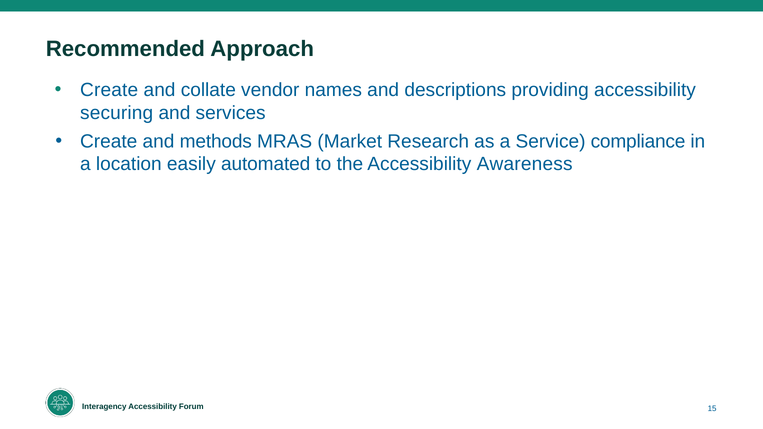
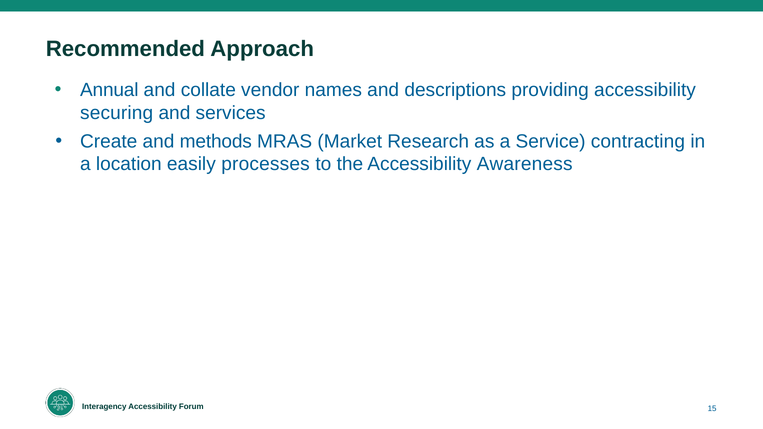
Create at (109, 90): Create -> Annual
compliance: compliance -> contracting
automated: automated -> processes
